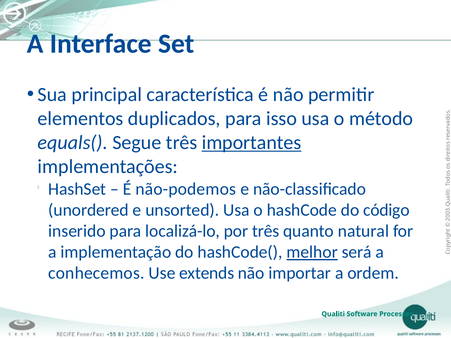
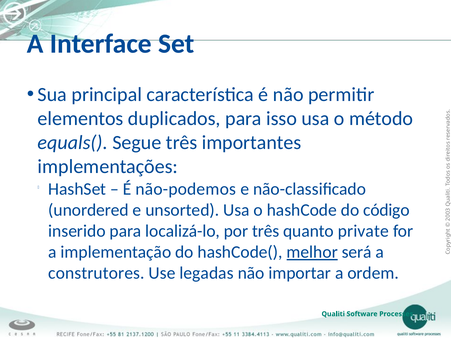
importantes underline: present -> none
natural: natural -> private
conhecemos: conhecemos -> construtores
extends: extends -> legadas
